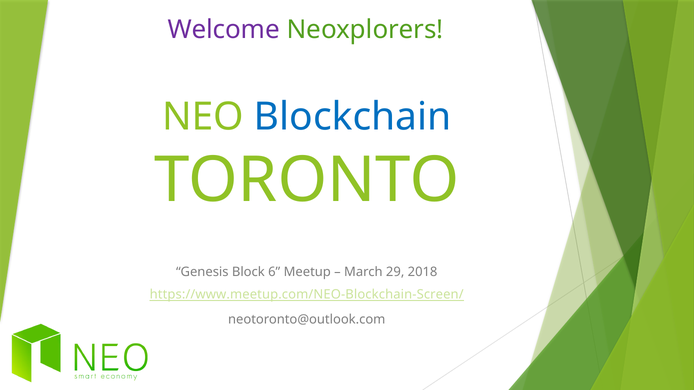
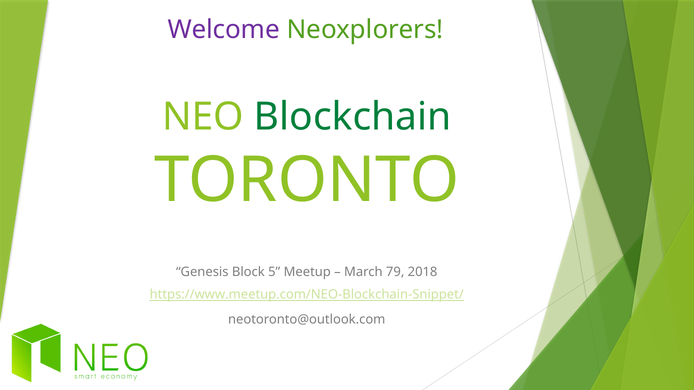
Blockchain colour: blue -> green
6: 6 -> 5
29: 29 -> 79
https://www.meetup.com/NEO-Blockchain-Screen/: https://www.meetup.com/NEO-Blockchain-Screen/ -> https://www.meetup.com/NEO-Blockchain-Snippet/
